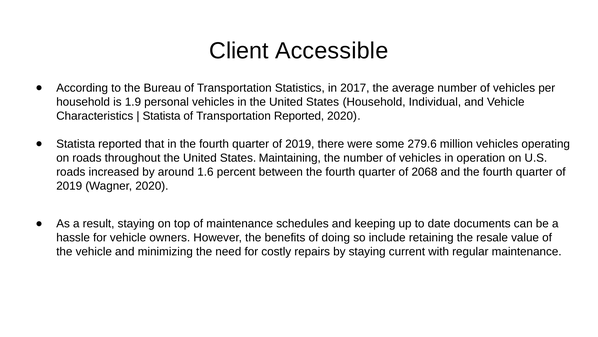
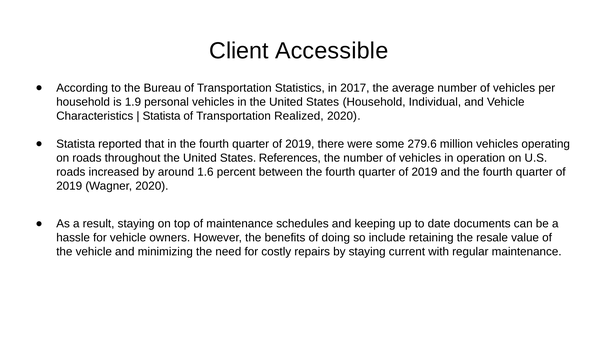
Transportation Reported: Reported -> Realized
Maintaining: Maintaining -> References
2068 at (424, 172): 2068 -> 2019
